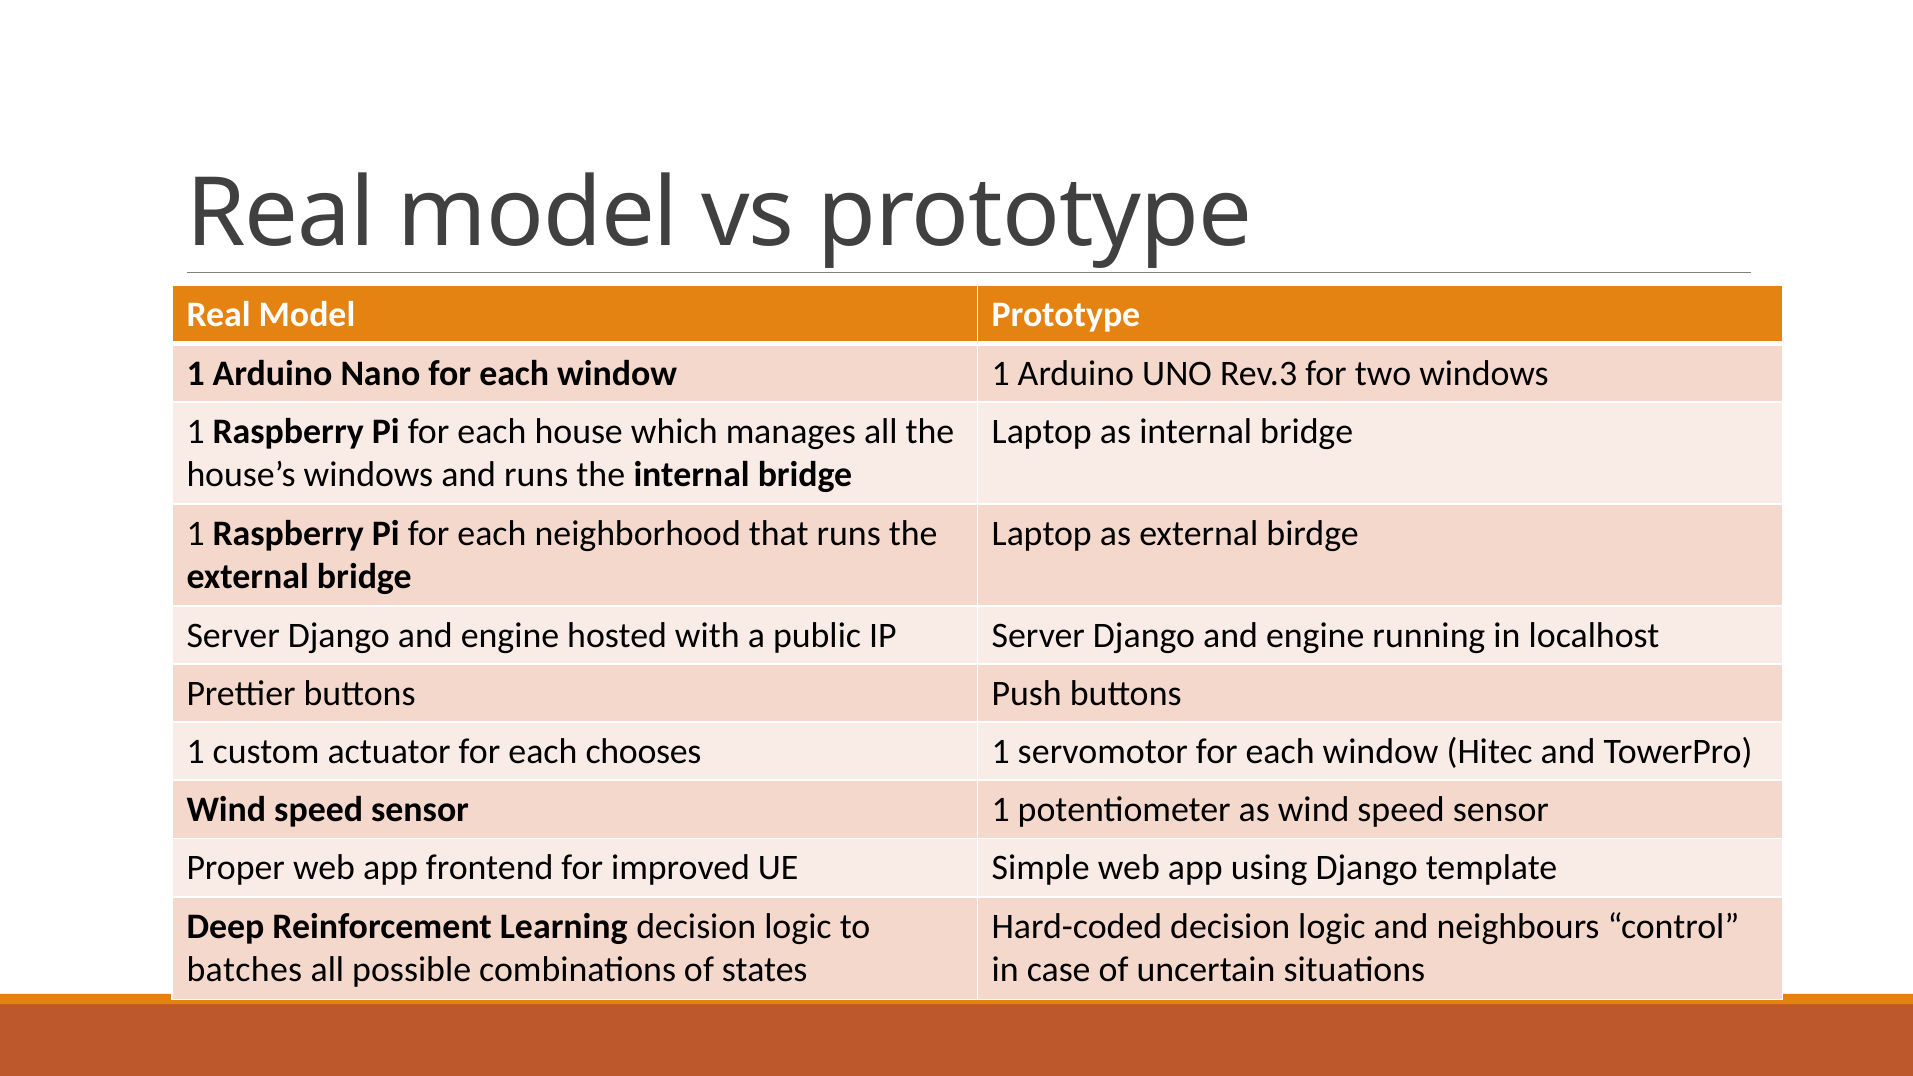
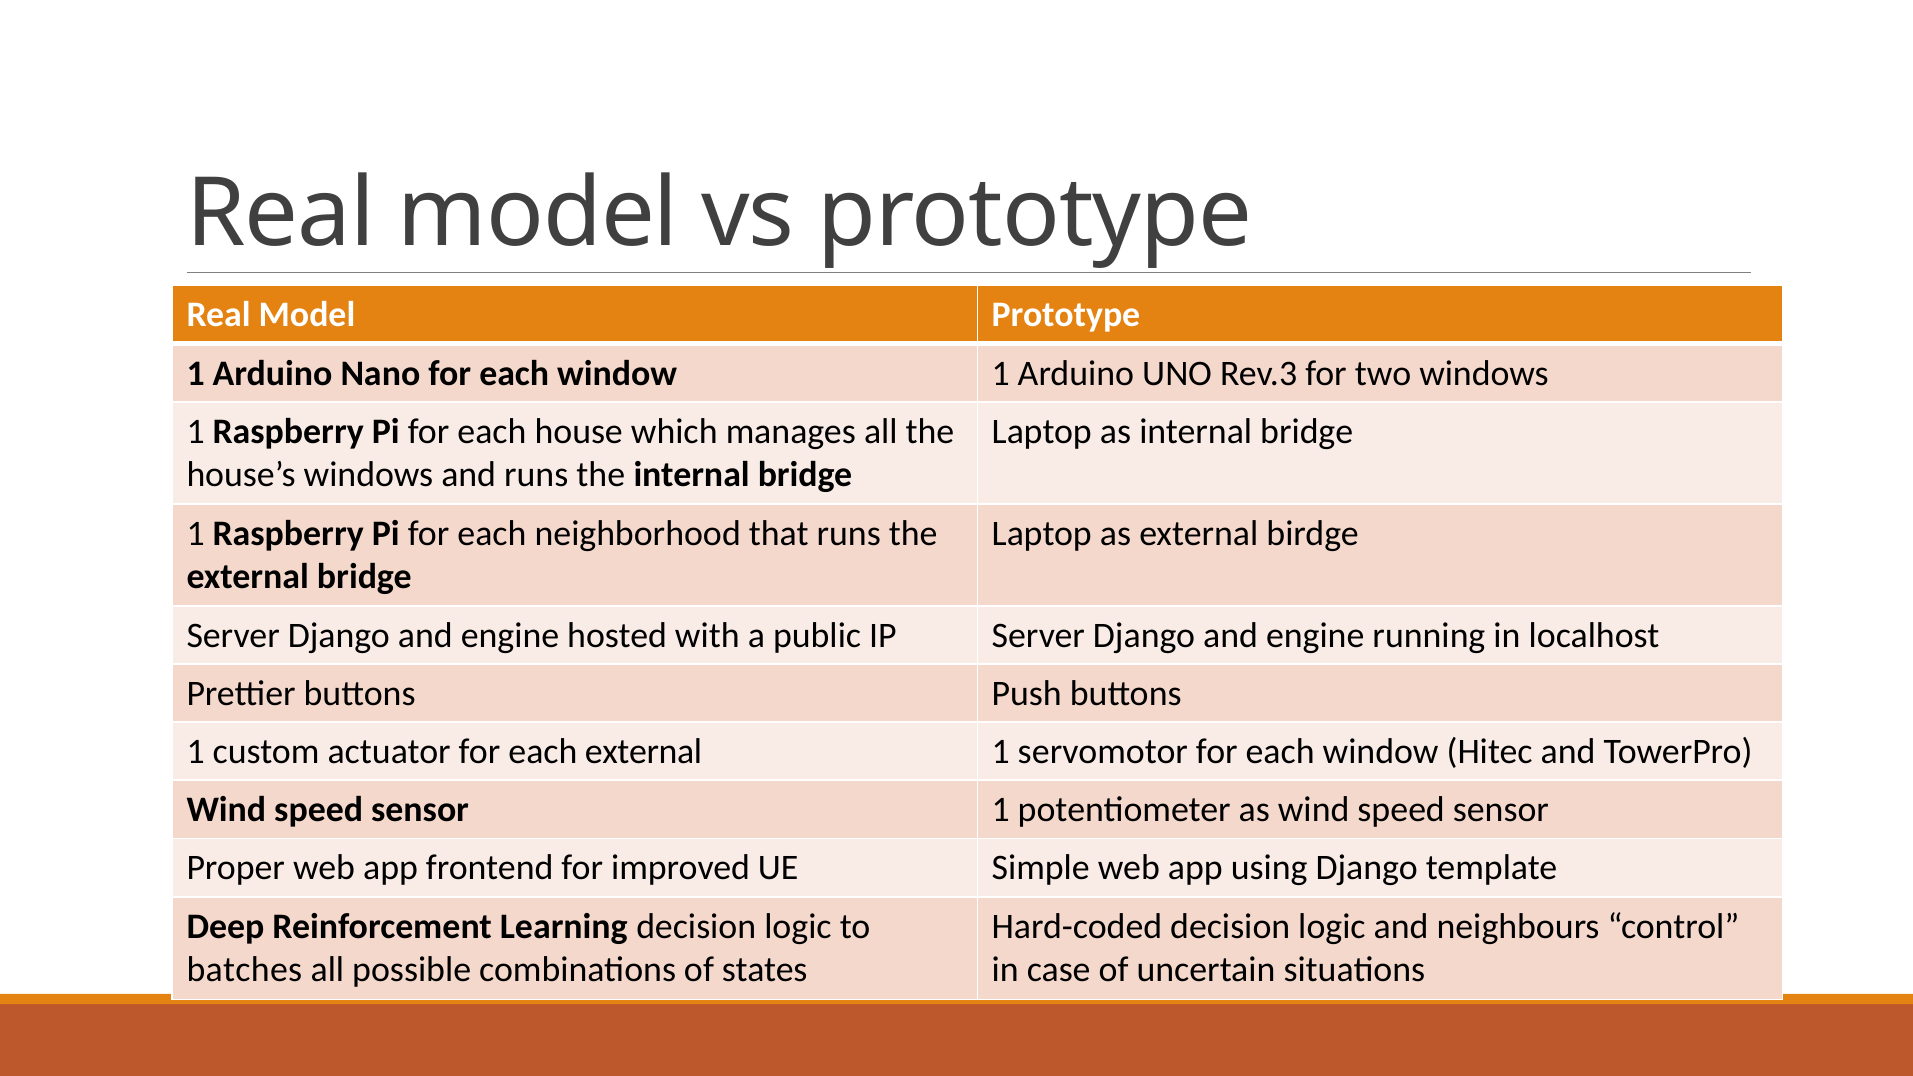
each chooses: chooses -> external
